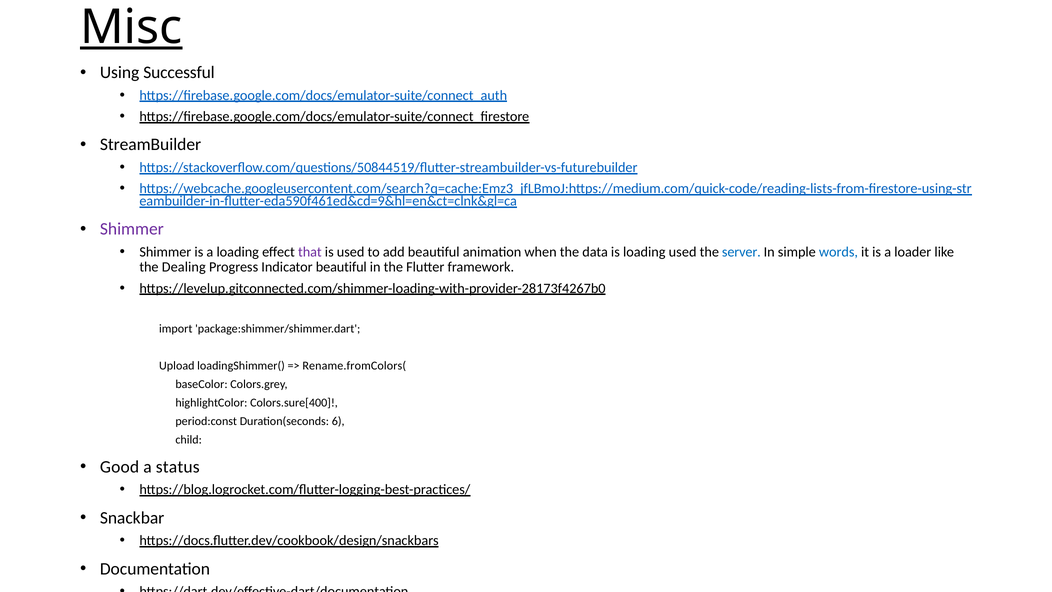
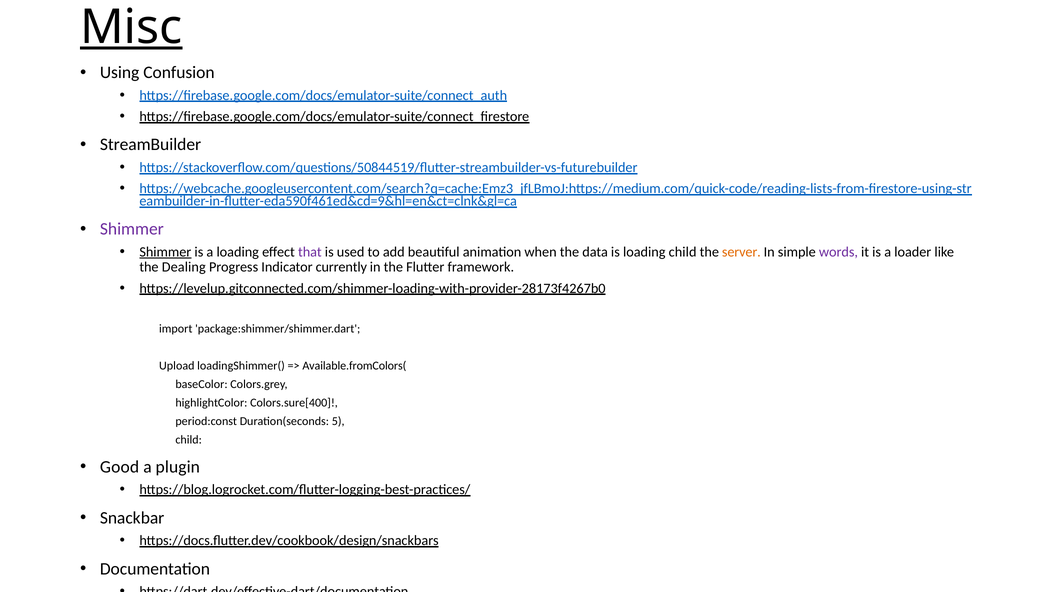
Successful: Successful -> Confusion
Shimmer at (165, 252) underline: none -> present
loading used: used -> child
server colour: blue -> orange
words colour: blue -> purple
Indicator beautiful: beautiful -> currently
Rename.fromColors(: Rename.fromColors( -> Available.fromColors(
6: 6 -> 5
status: status -> plugin
